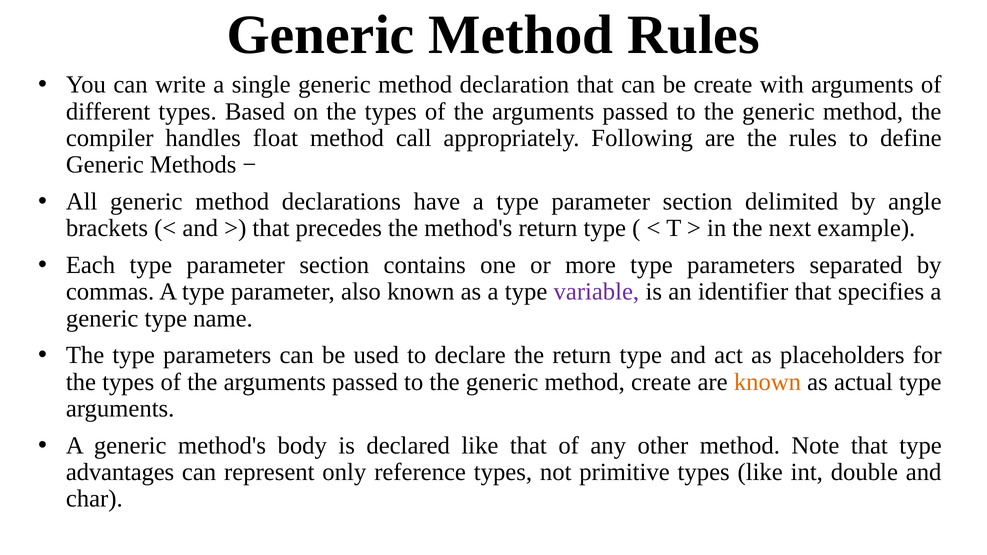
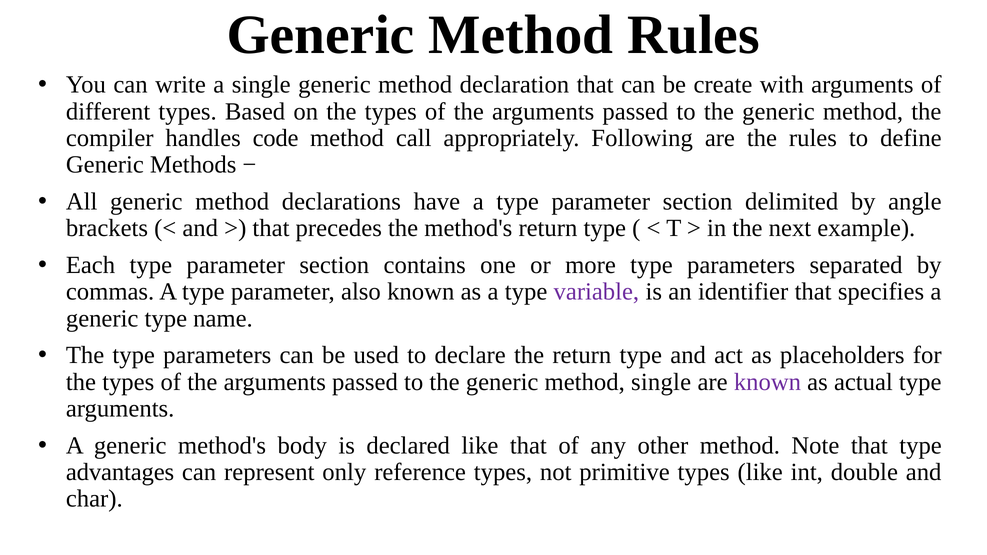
float: float -> code
method create: create -> single
known at (767, 382) colour: orange -> purple
